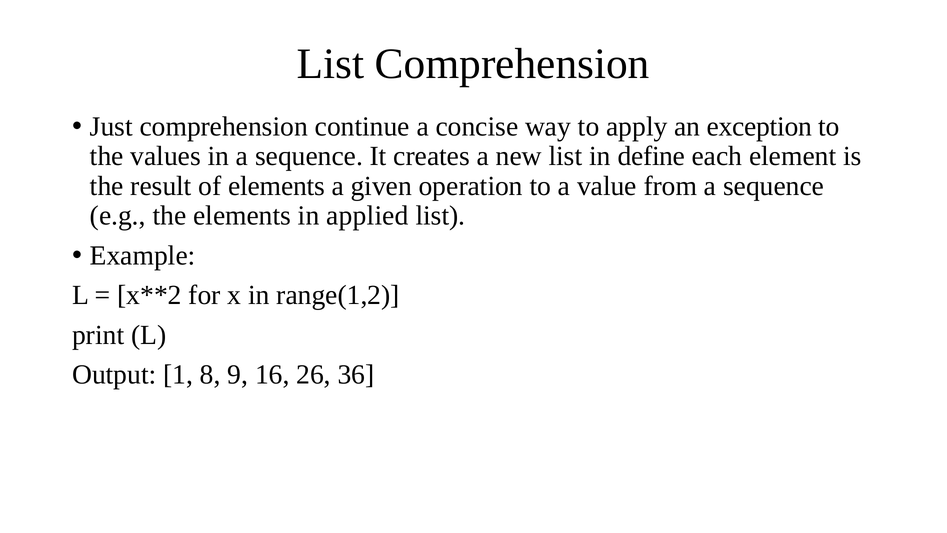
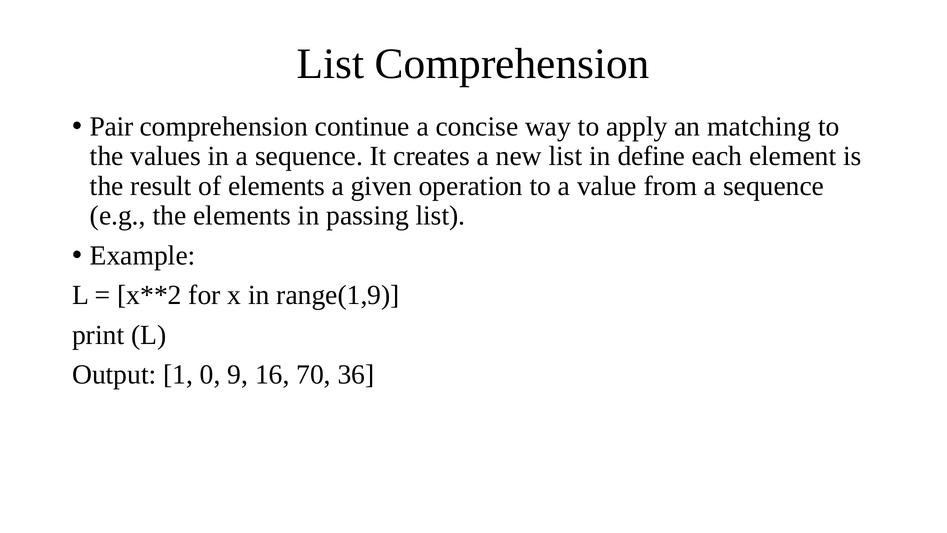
Just: Just -> Pair
exception: exception -> matching
applied: applied -> passing
range(1,2: range(1,2 -> range(1,9
8: 8 -> 0
26: 26 -> 70
